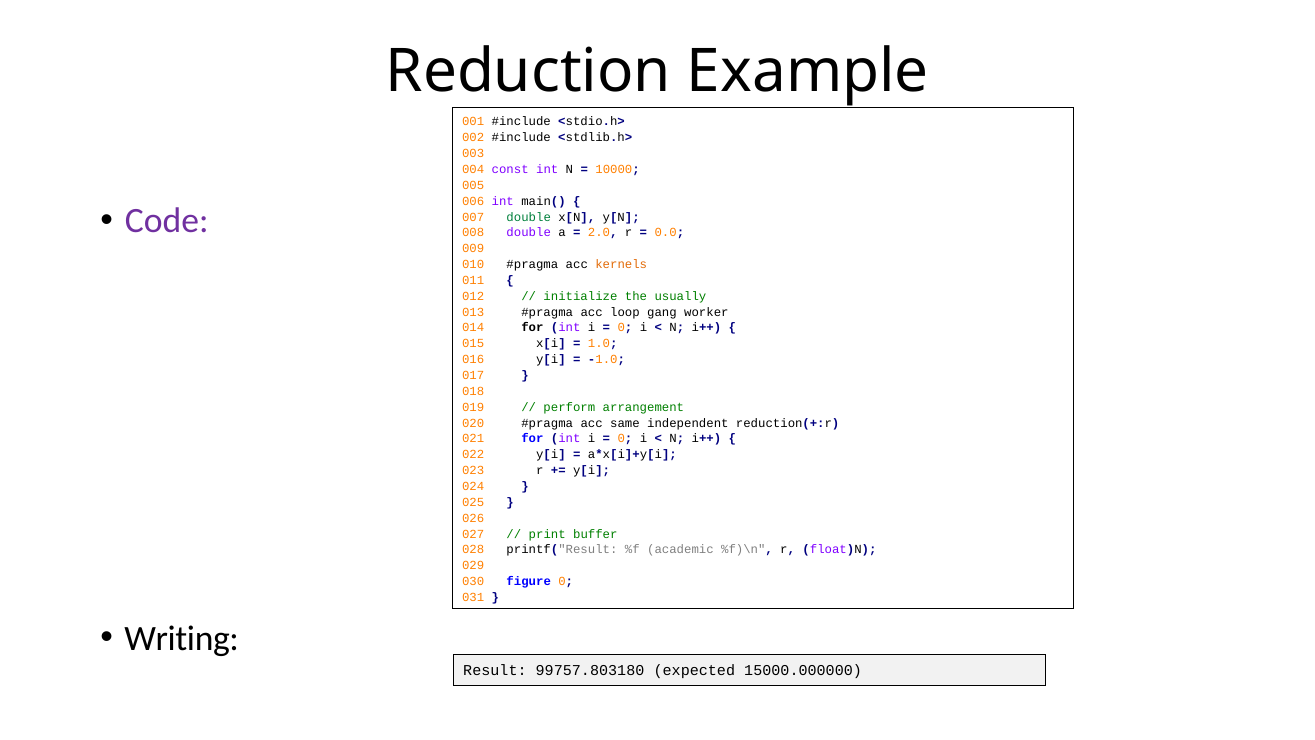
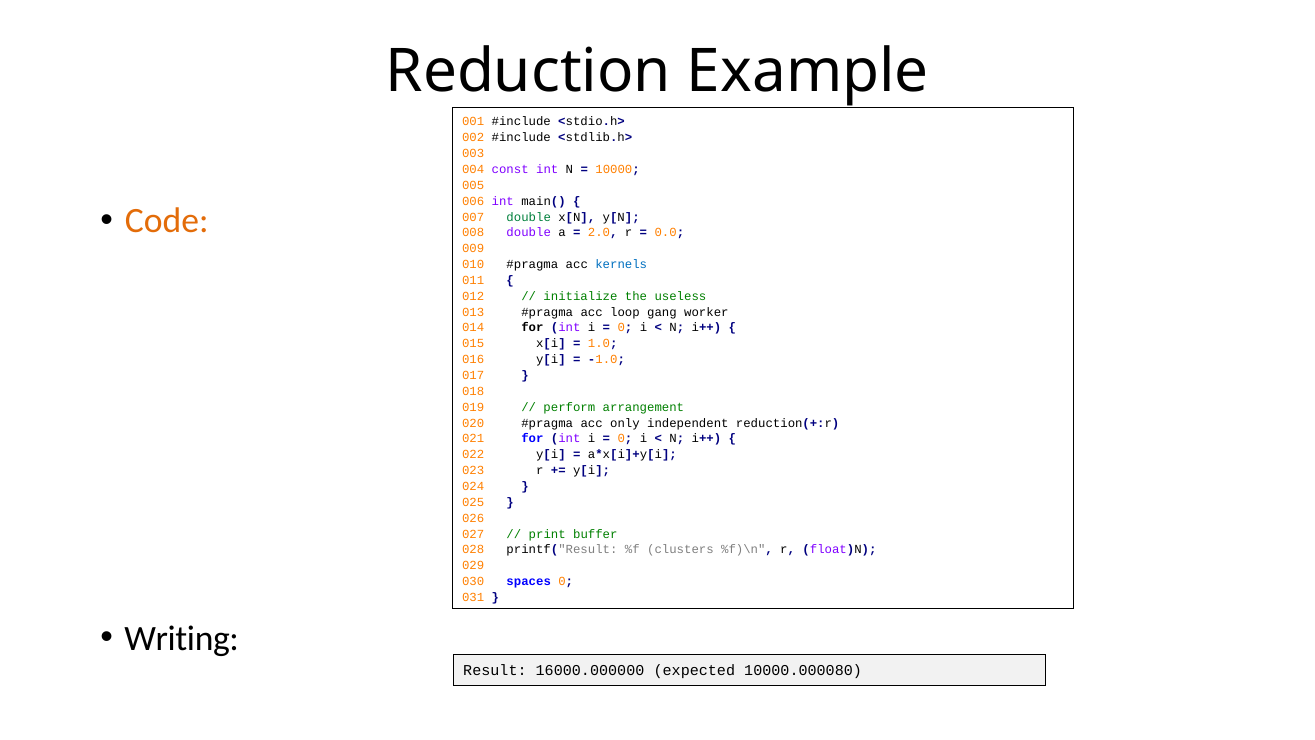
Code colour: purple -> orange
kernels colour: orange -> blue
usually: usually -> useless
same: same -> only
academic: academic -> clusters
figure: figure -> spaces
99757.803180: 99757.803180 -> 16000.000000
15000.000000: 15000.000000 -> 10000.000080
